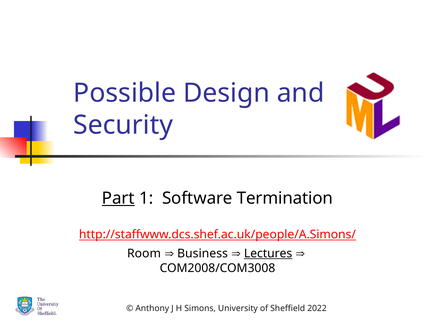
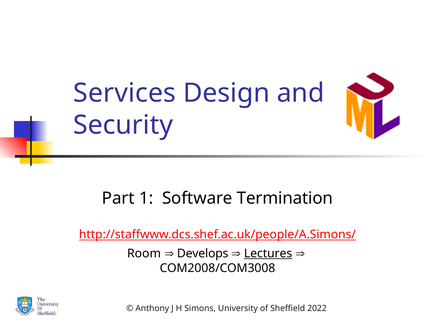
Possible: Possible -> Services
Part underline: present -> none
Business: Business -> Develops
